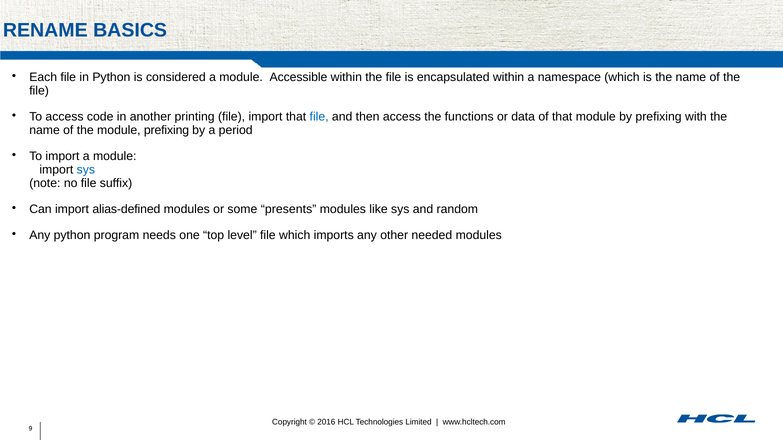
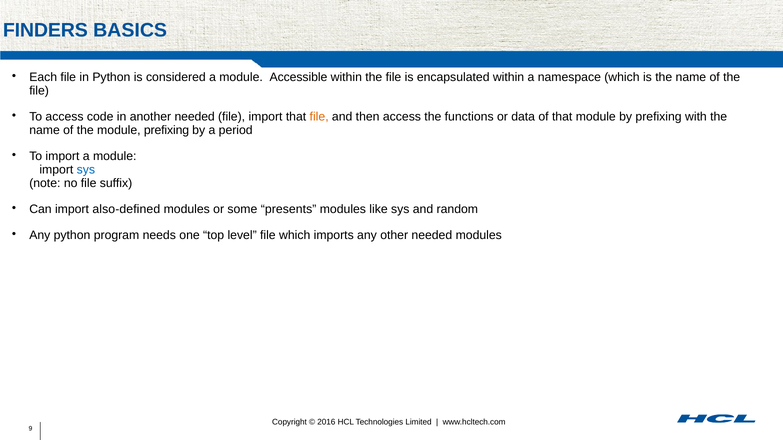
RENAME: RENAME -> FINDERS
another printing: printing -> needed
file at (319, 117) colour: blue -> orange
alias-defined: alias-defined -> also-defined
